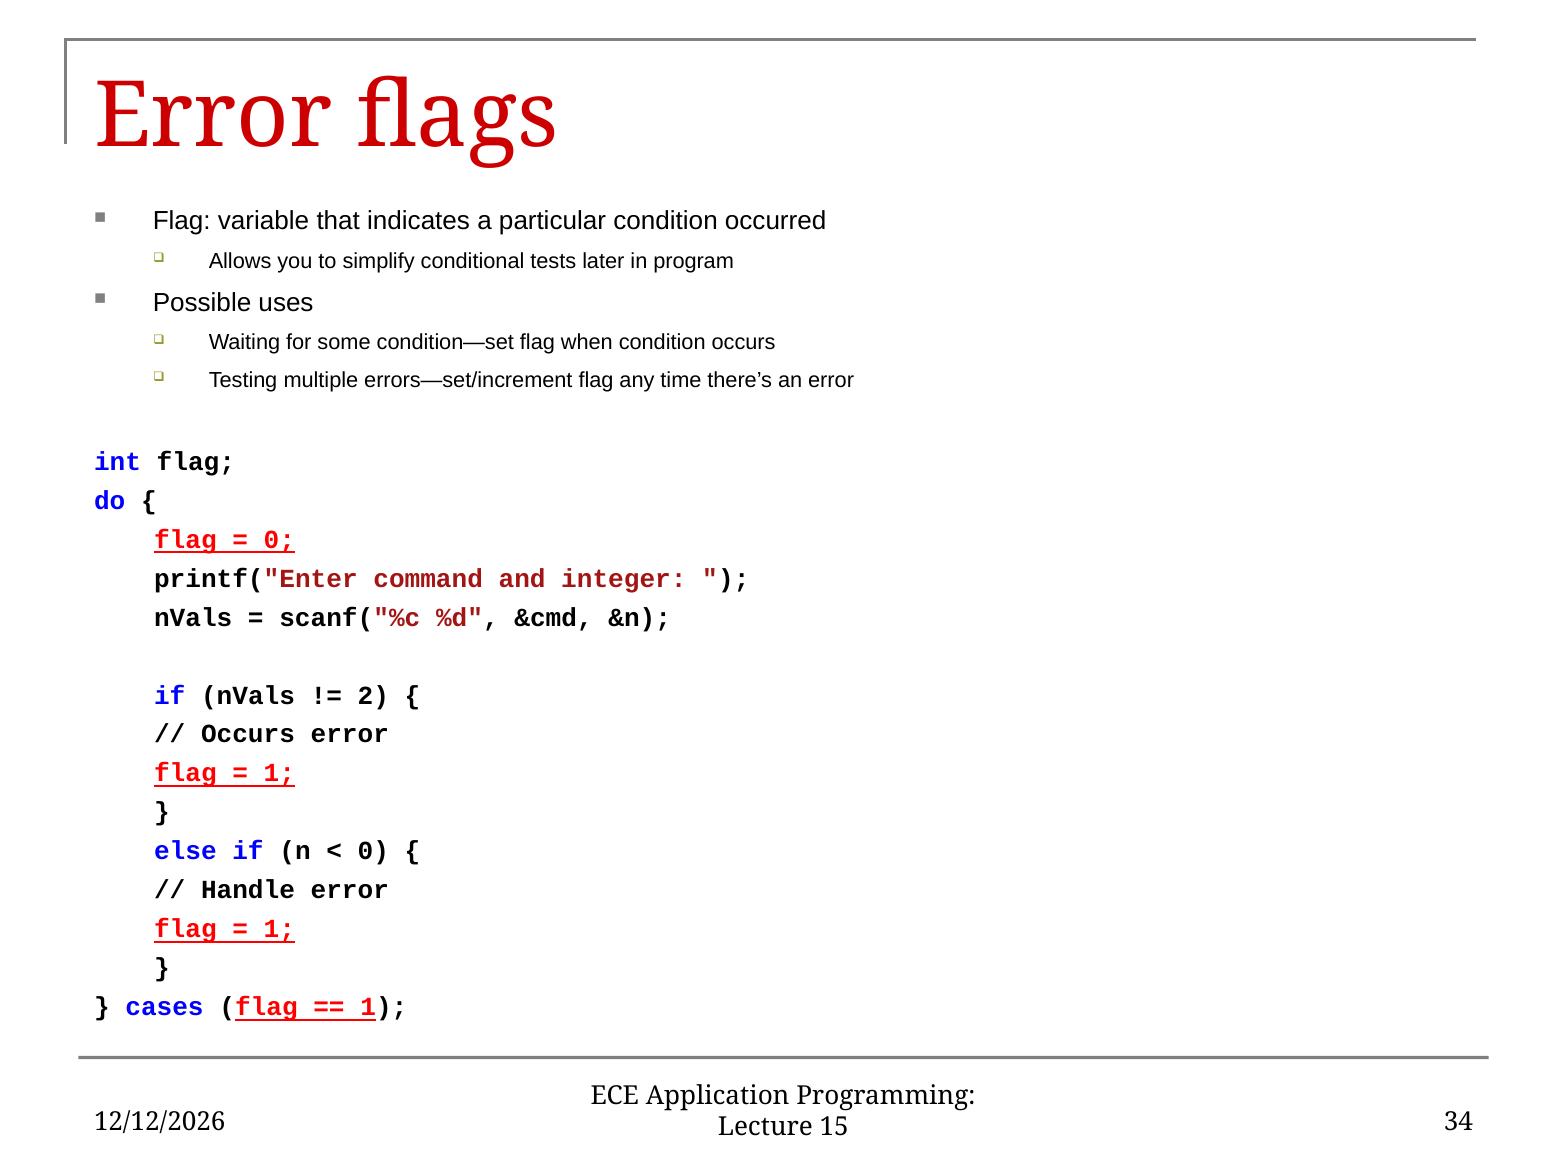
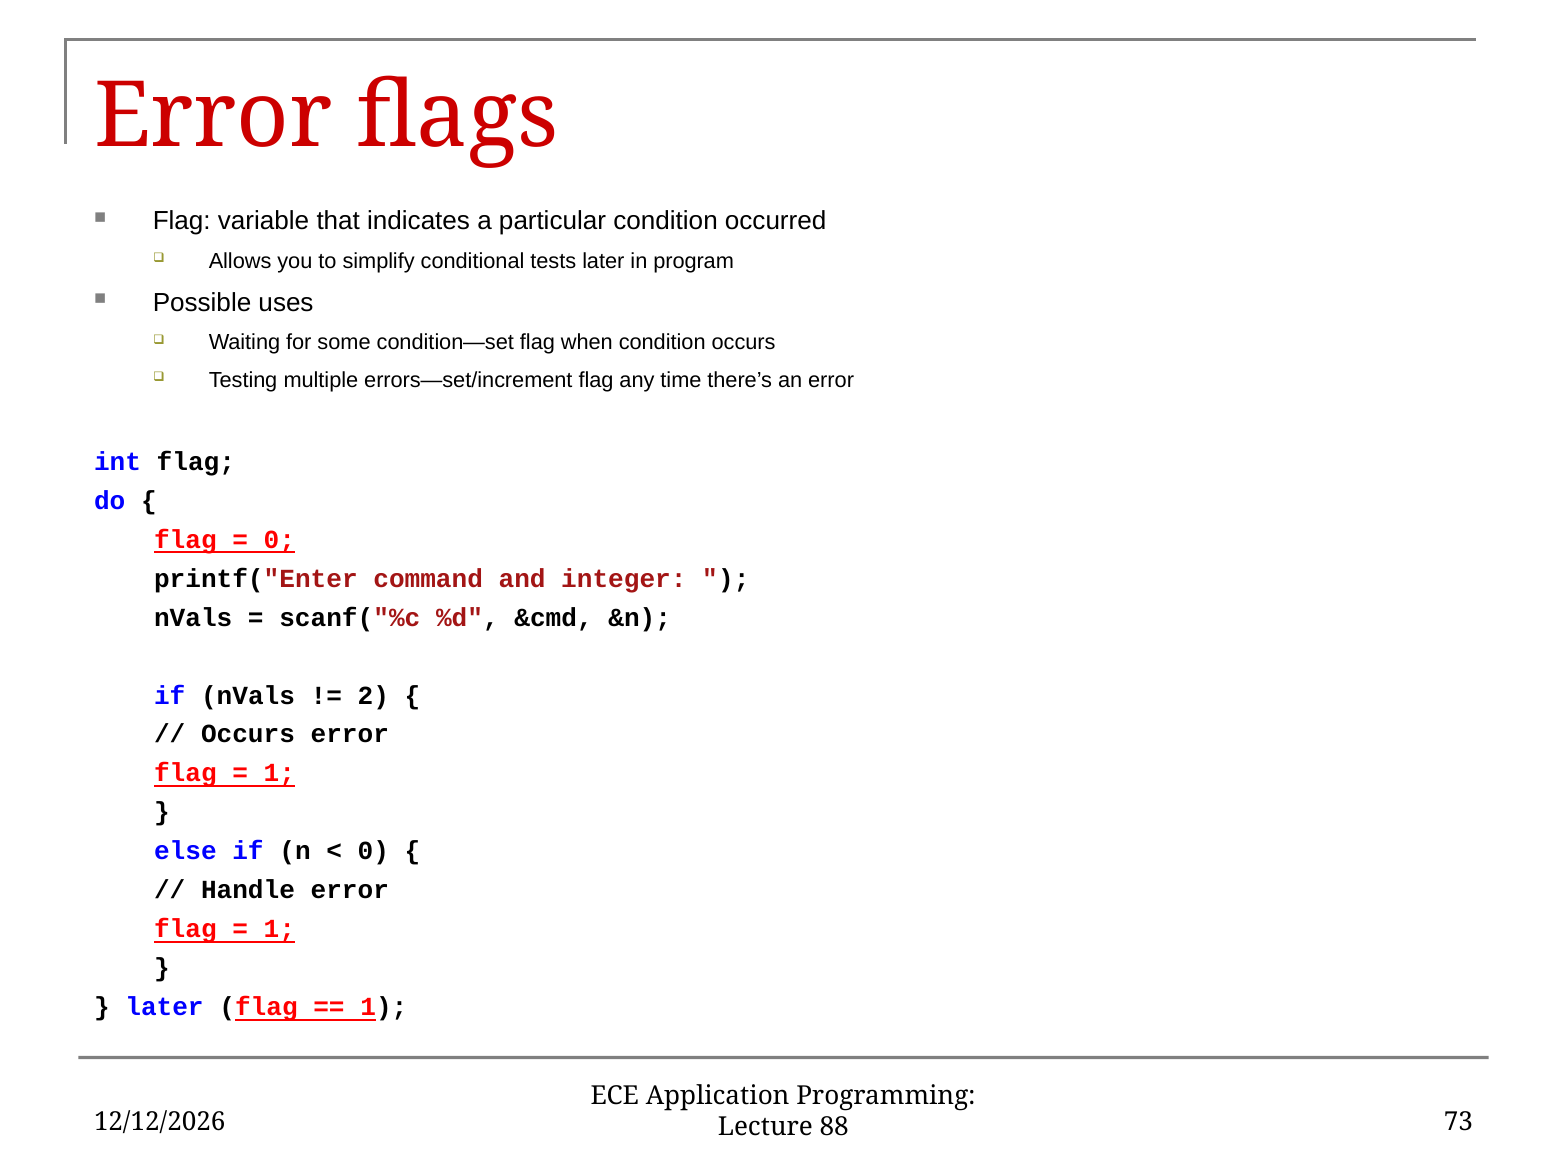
cases at (165, 1007): cases -> later
34: 34 -> 73
15: 15 -> 88
